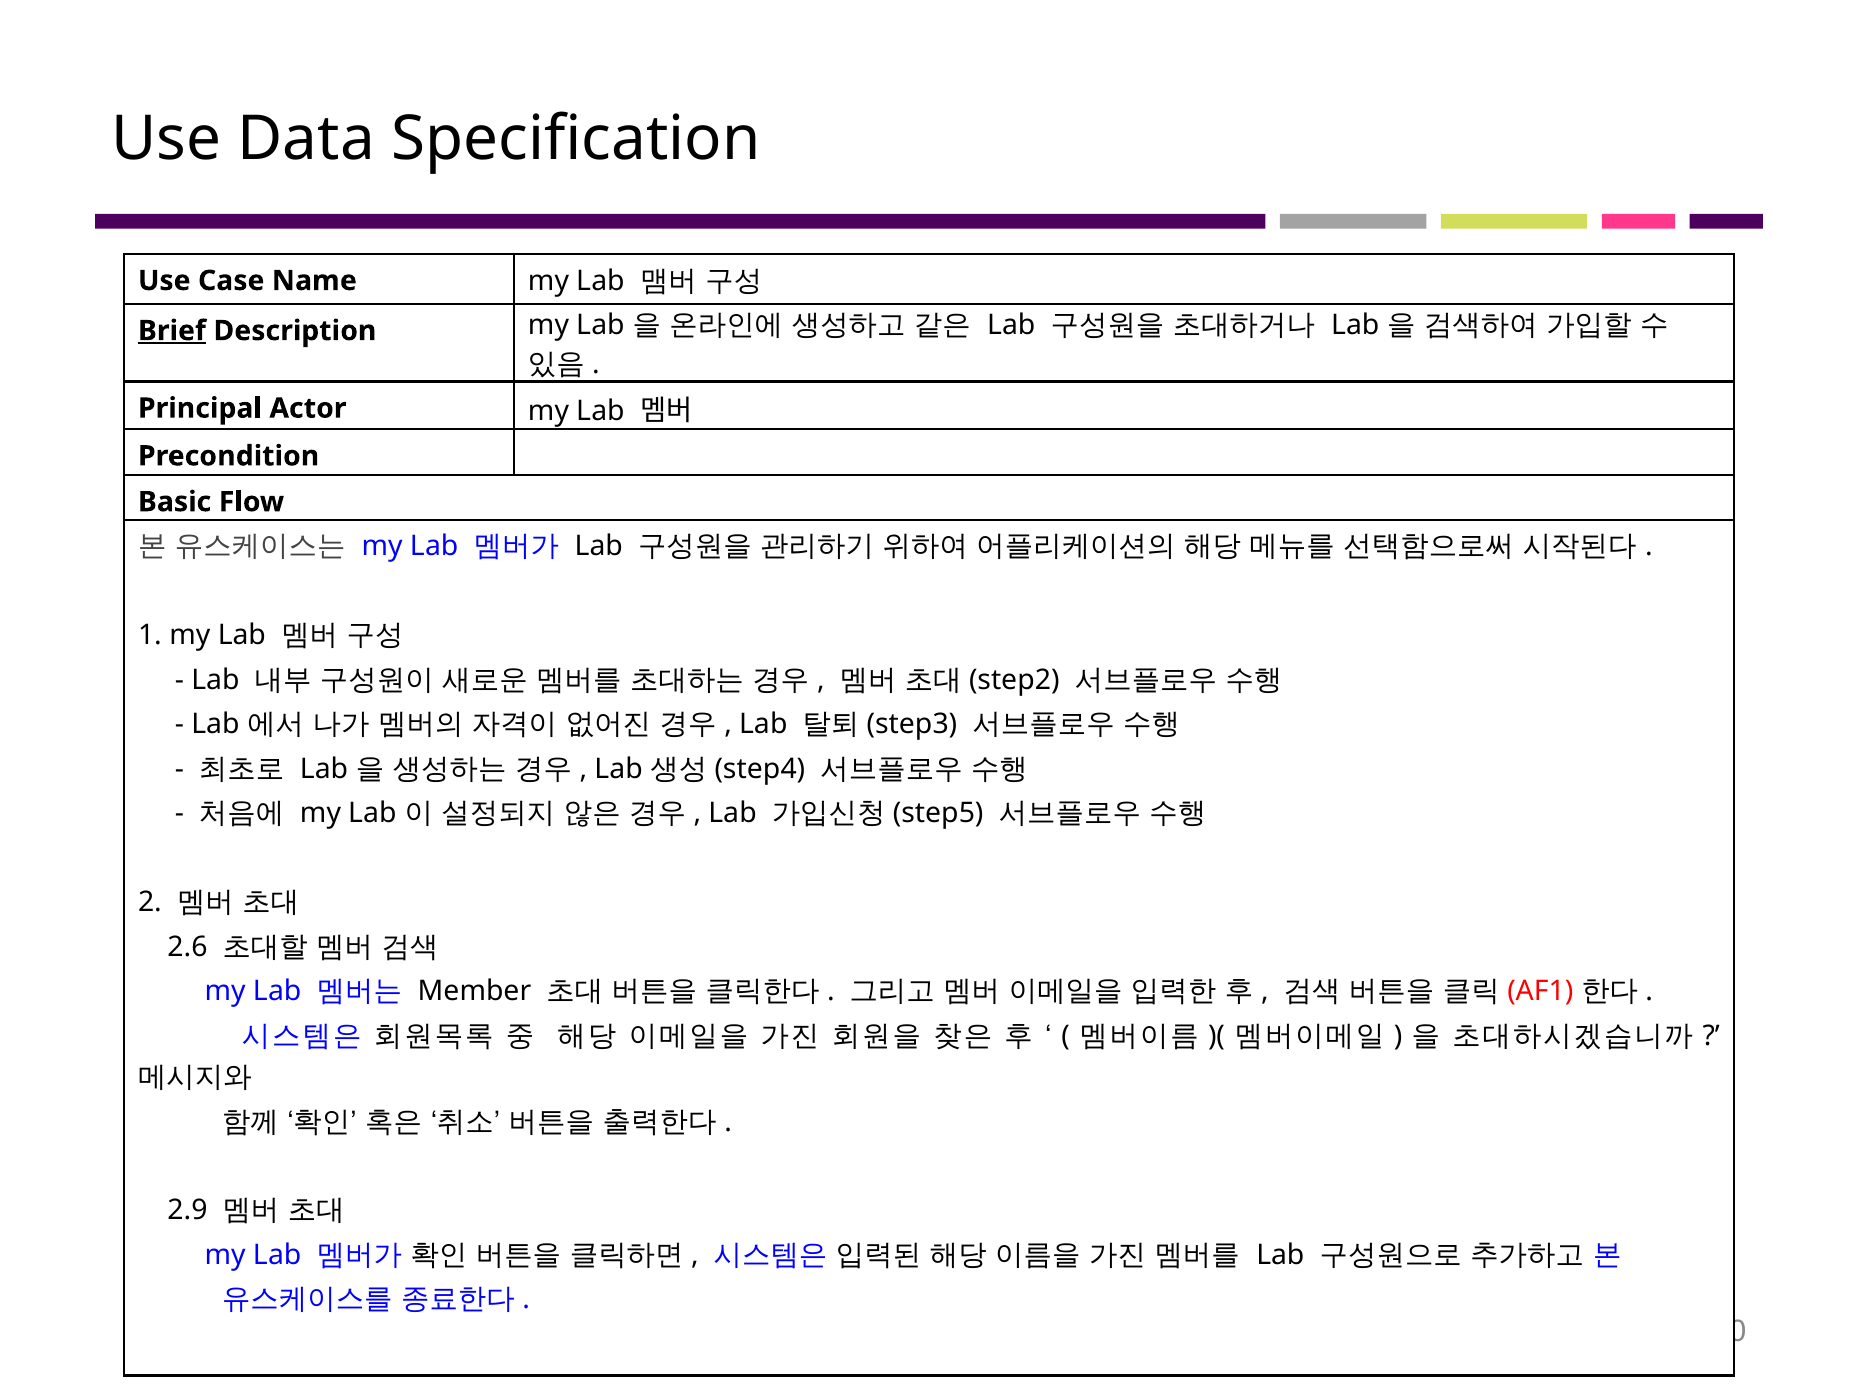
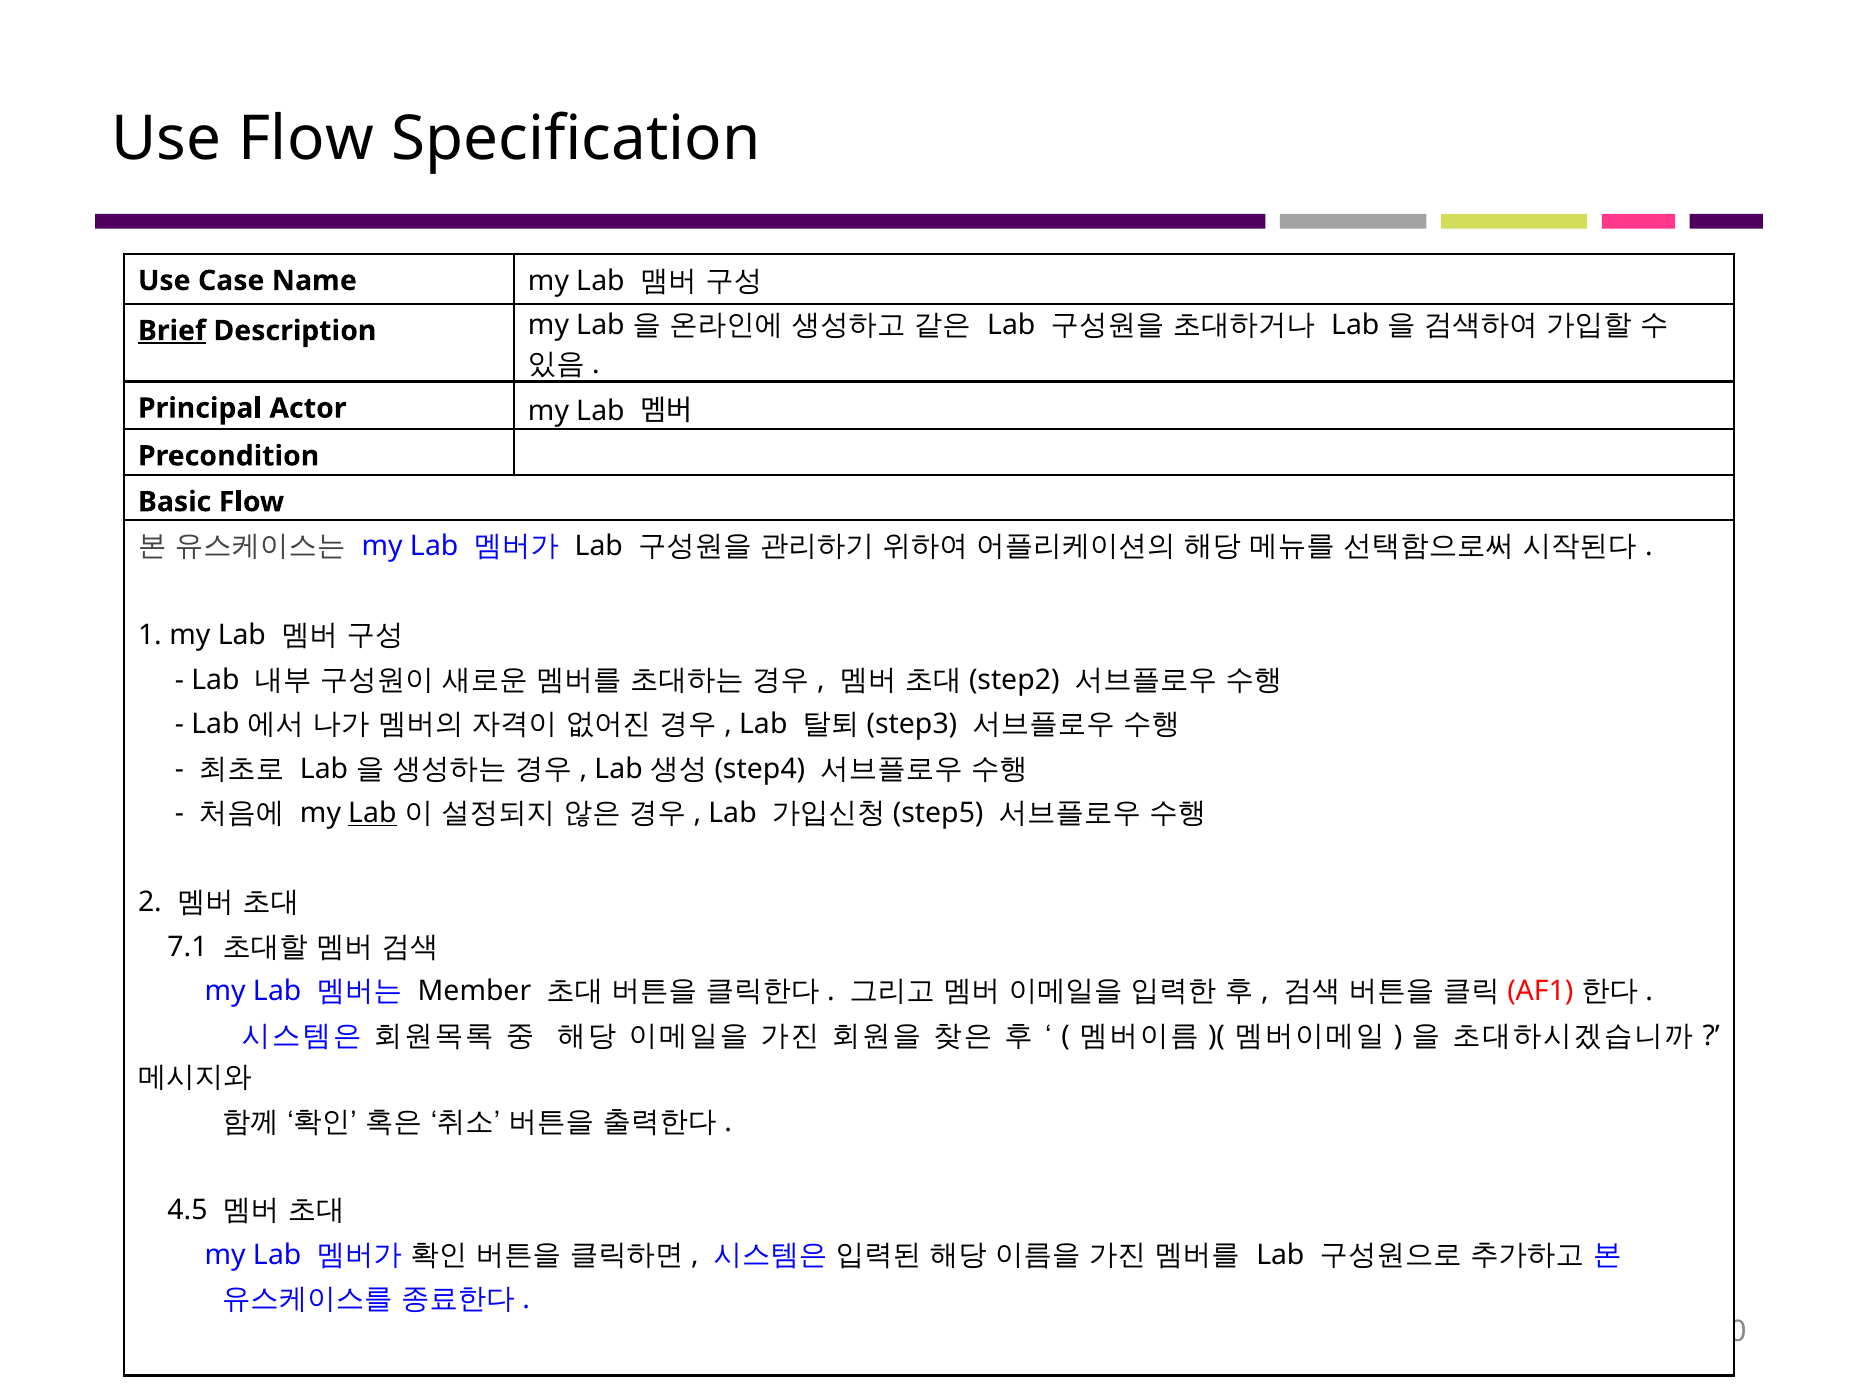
Use Data: Data -> Flow
Lab at (372, 813) underline: none -> present
2.6: 2.6 -> 7.1
2.9: 2.9 -> 4.5
